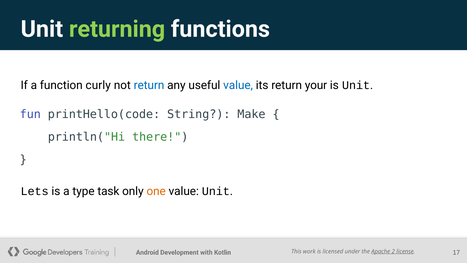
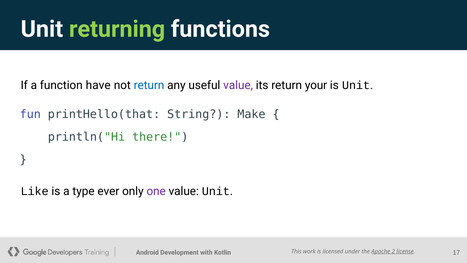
curly: curly -> have
value at (238, 85) colour: blue -> purple
printHello(code: printHello(code -> printHello(that
Lets: Lets -> Like
task: task -> ever
one colour: orange -> purple
